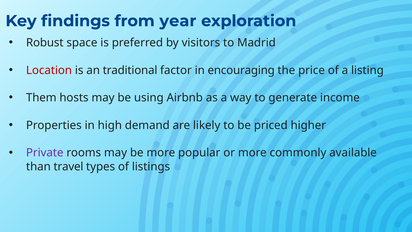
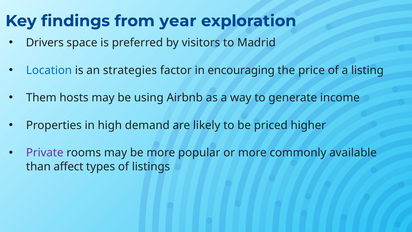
Robust: Robust -> Drivers
Location colour: red -> blue
traditional: traditional -> strategies
travel: travel -> affect
